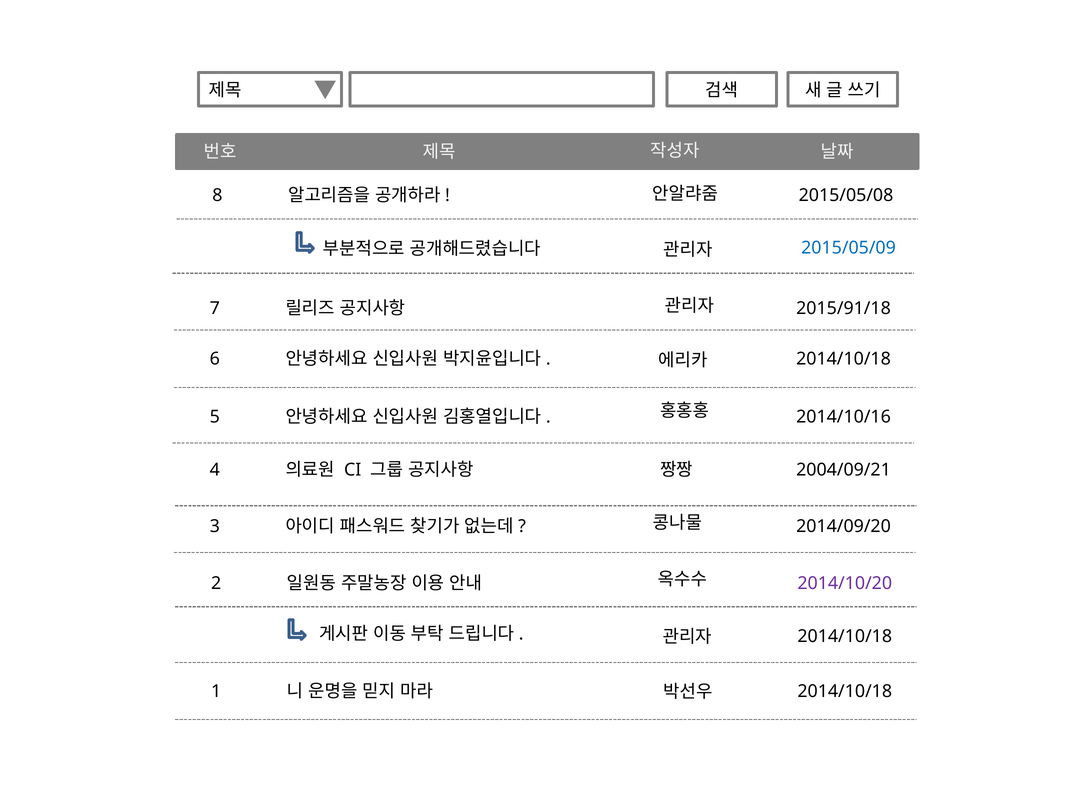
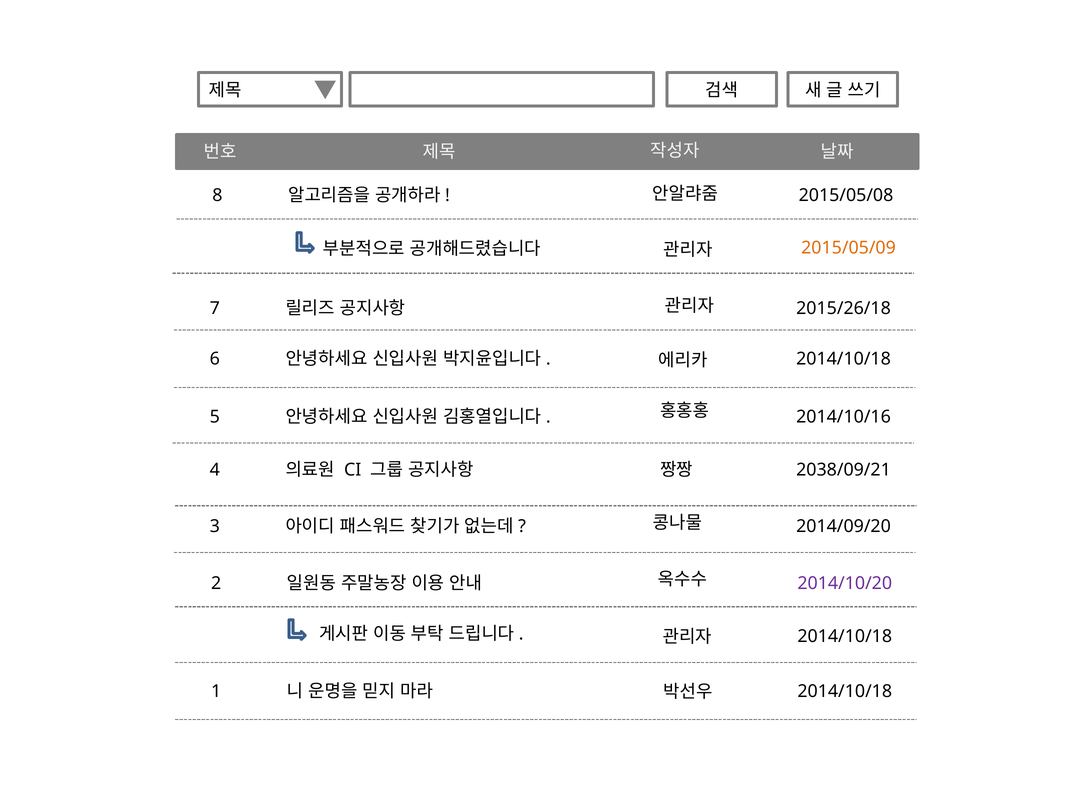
2015/05/09 colour: blue -> orange
2015/91/18: 2015/91/18 -> 2015/26/18
2004/09/21: 2004/09/21 -> 2038/09/21
